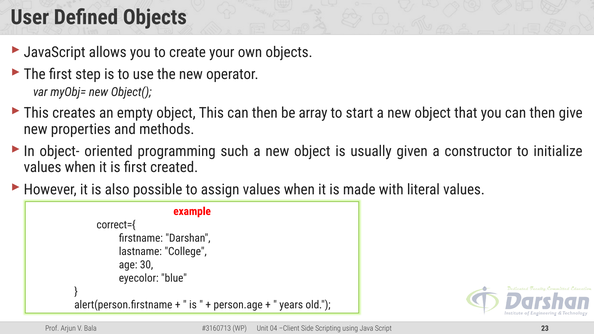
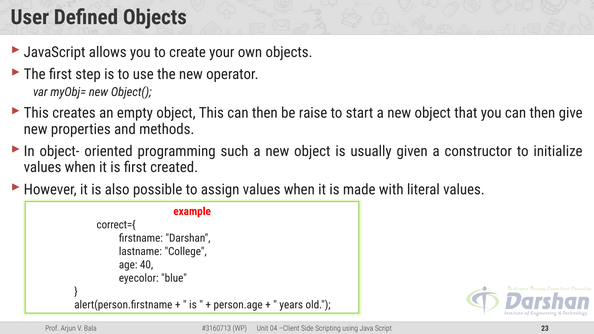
array: array -> raise
30: 30 -> 40
